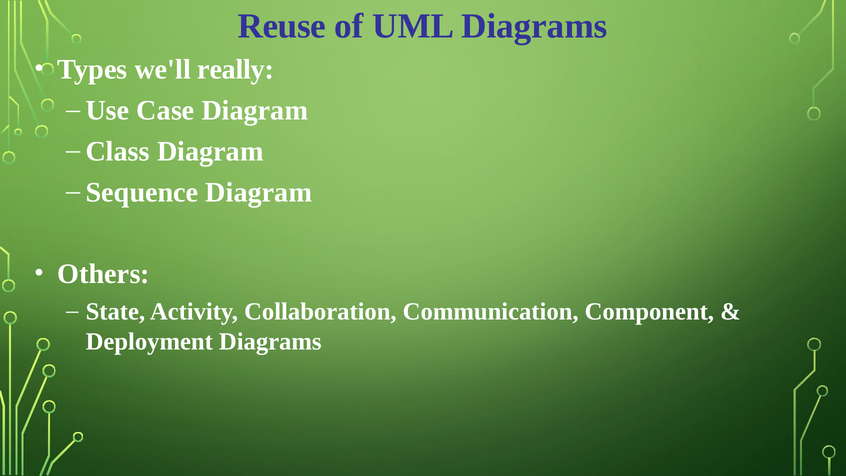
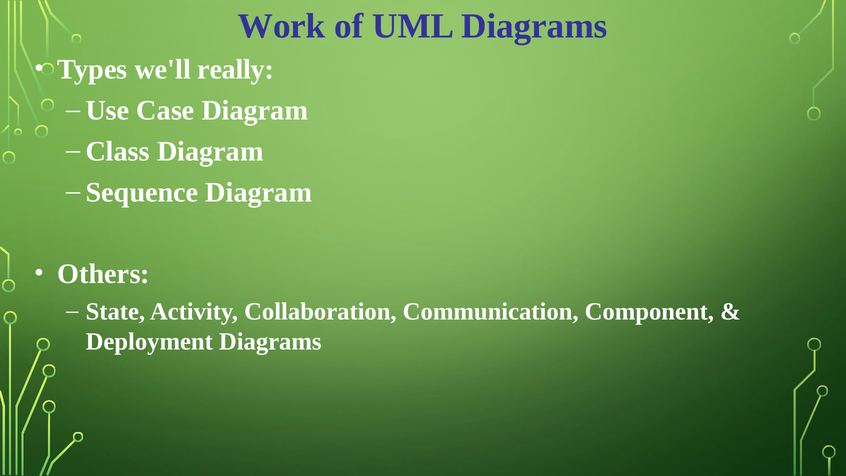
Reuse: Reuse -> Work
